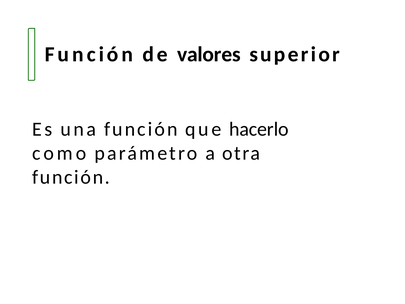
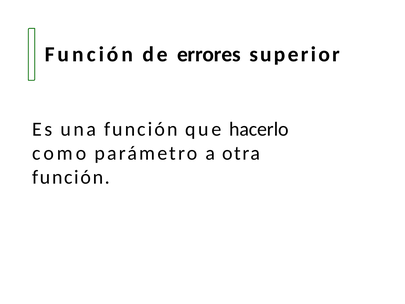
valores: valores -> errores
